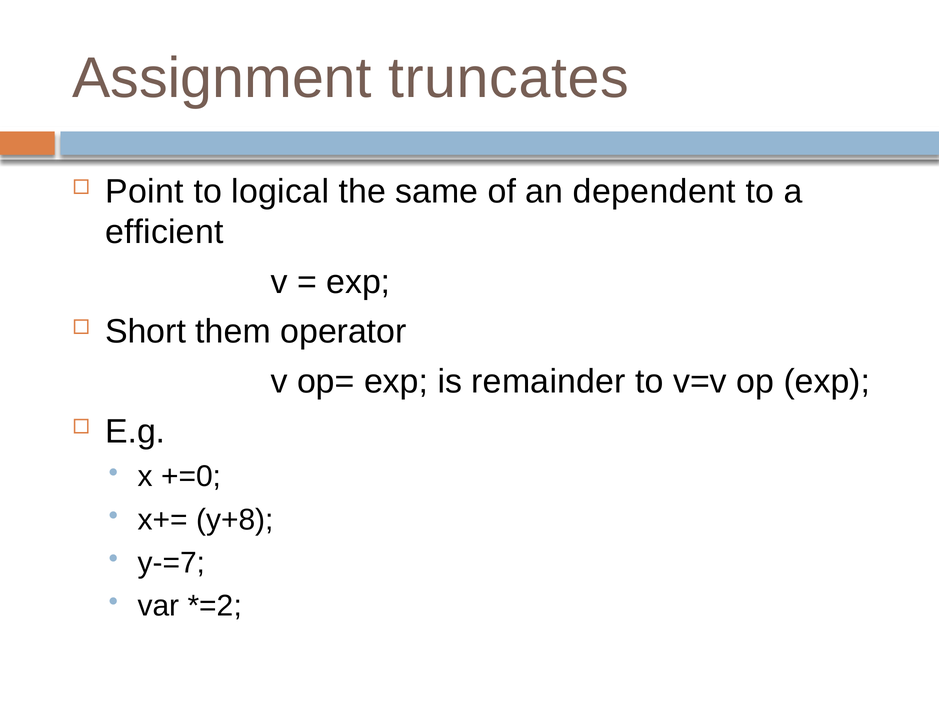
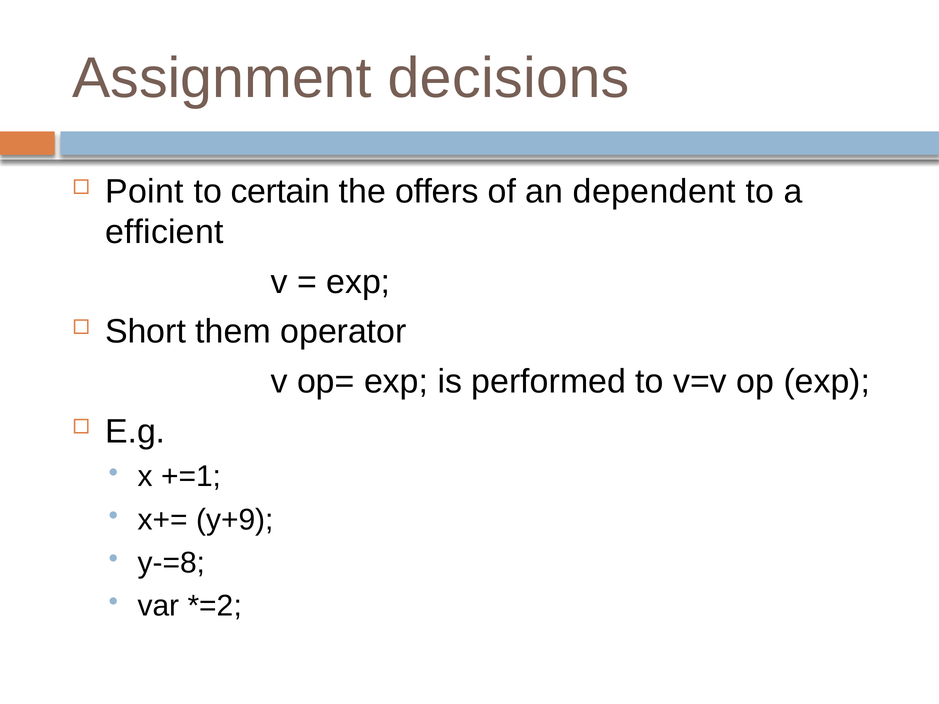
truncates: truncates -> decisions
logical: logical -> certain
same: same -> offers
remainder: remainder -> performed
+=0: +=0 -> +=1
y+8: y+8 -> y+9
y-=7: y-=7 -> y-=8
